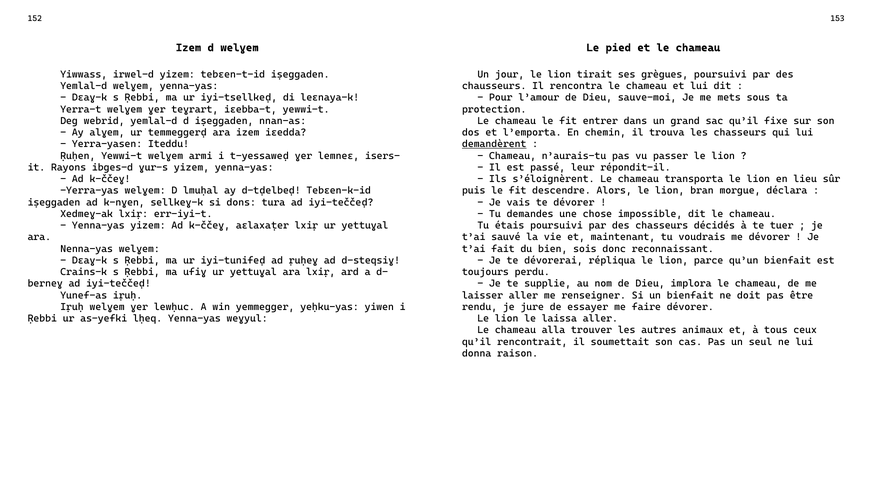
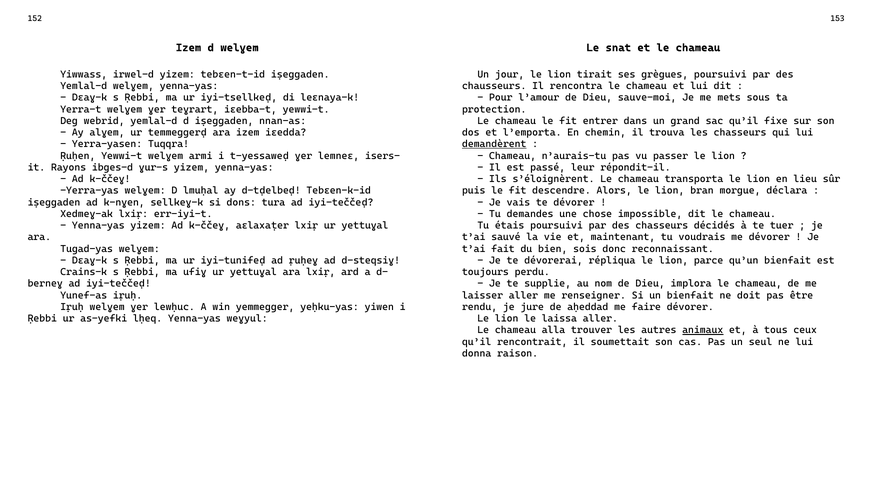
pied: pied -> snat
Iteddu: Iteddu -> Tuqqra
Nenna-yas: Nenna-yas -> Tugad-yas
essayer: essayer -> aḥeddad
animaux underline: none -> present
